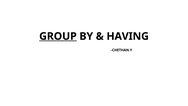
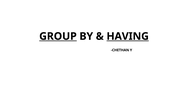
HAVING underline: none -> present
